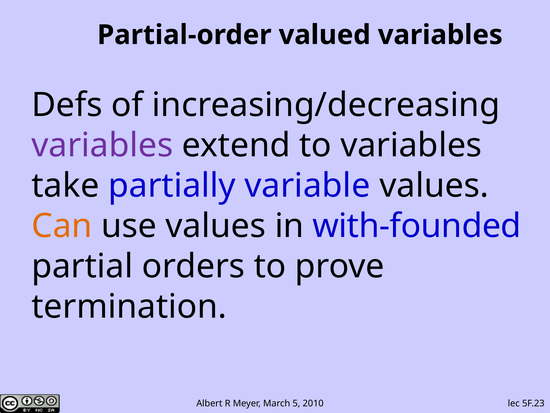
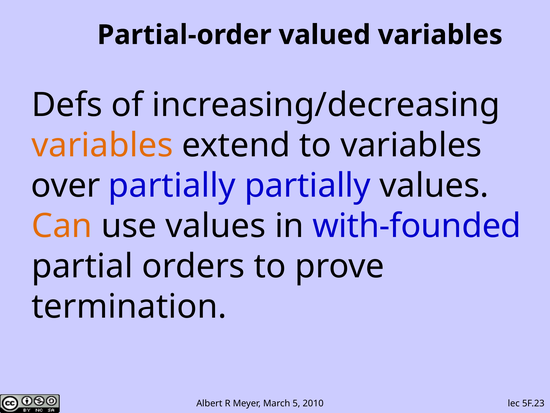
variables at (102, 145) colour: purple -> orange
take: take -> over
partially variable: variable -> partially
